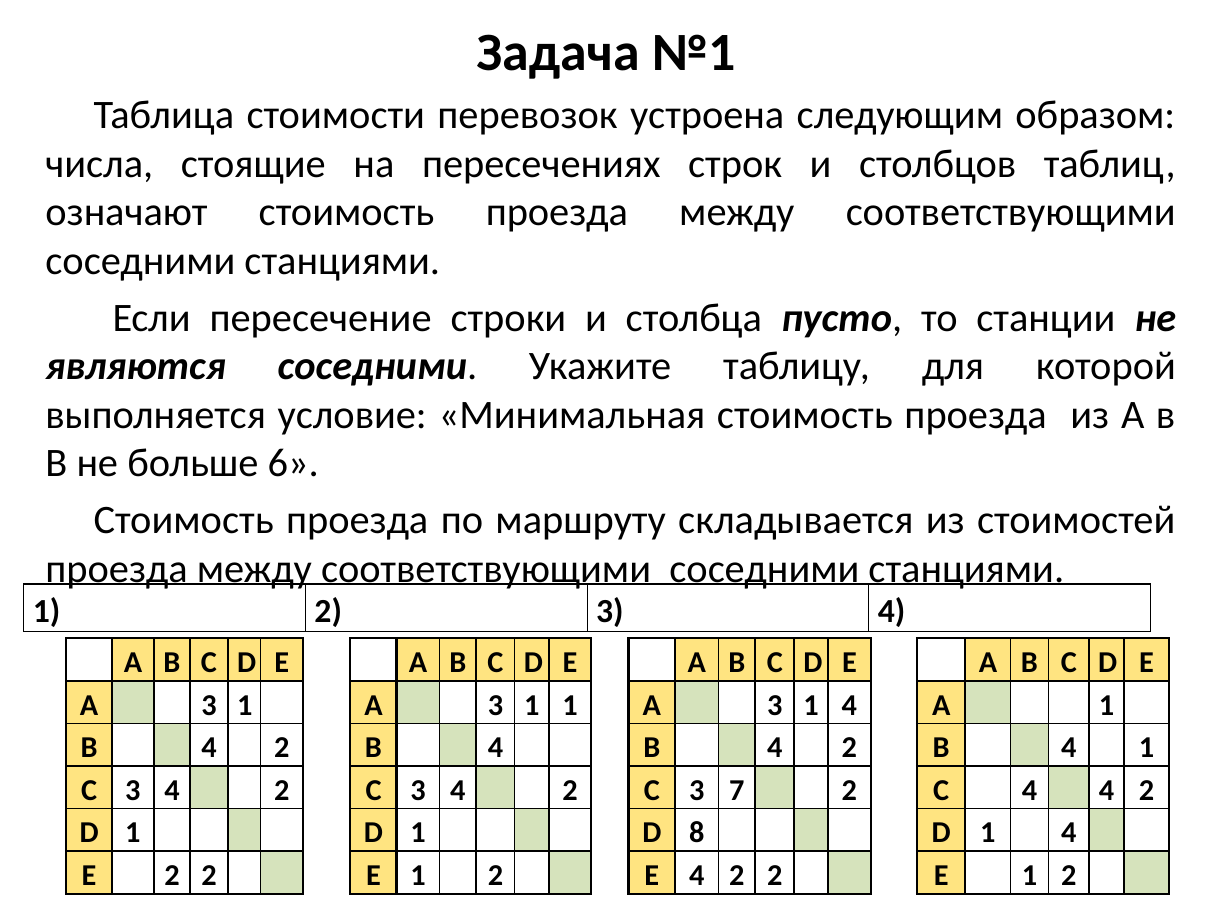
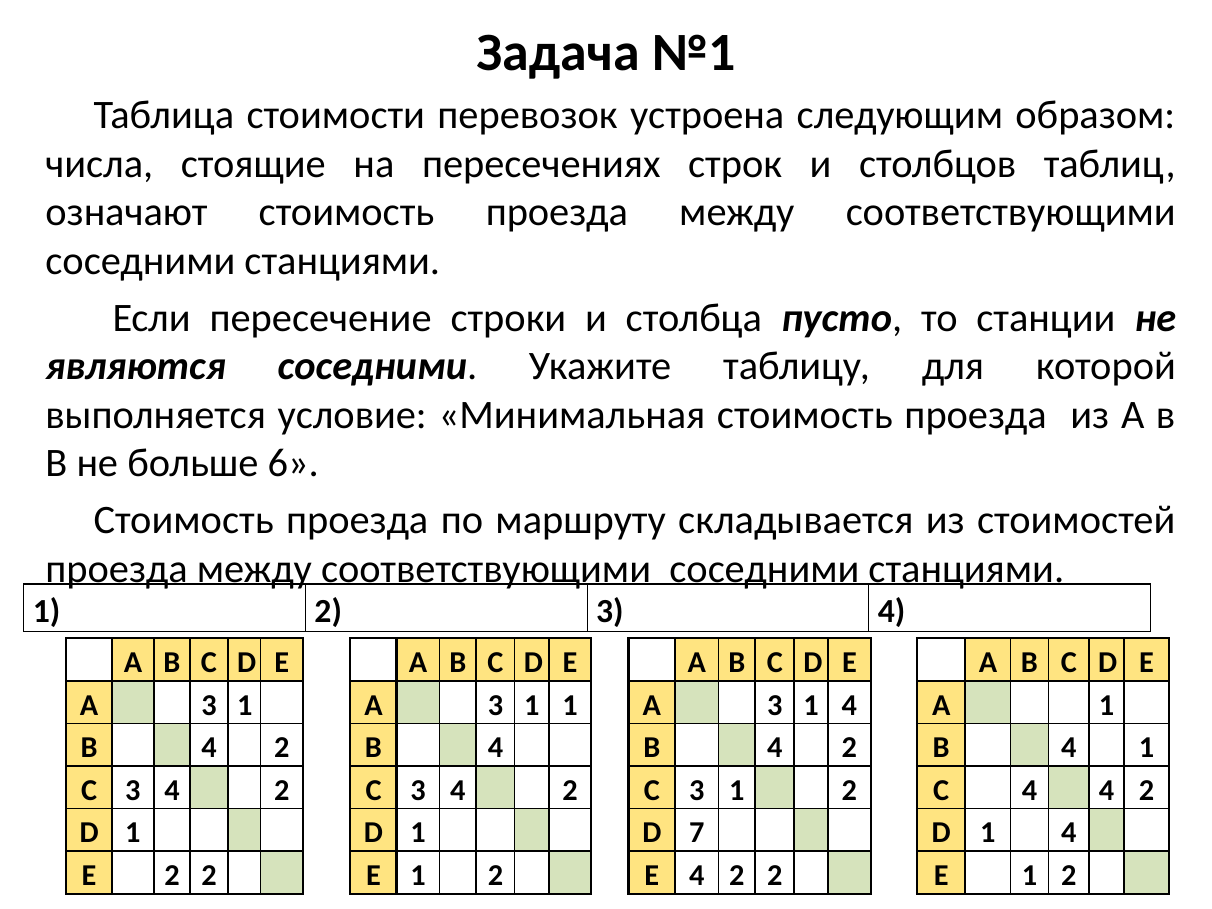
C 3 7: 7 -> 1
8: 8 -> 7
